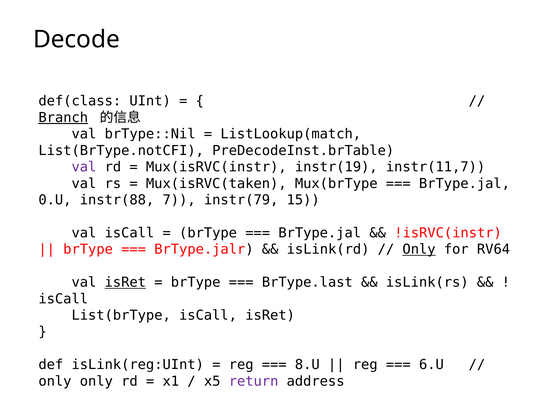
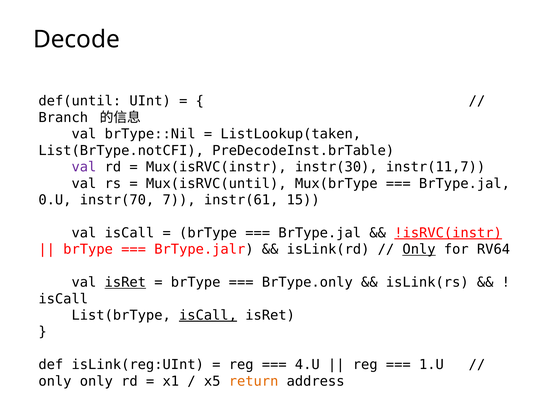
def(class: def(class -> def(until
Branch underline: present -> none
ListLookup(match: ListLookup(match -> ListLookup(taken
instr(19: instr(19 -> instr(30
Mux(isRVC(taken: Mux(isRVC(taken -> Mux(isRVC(until
instr(88: instr(88 -> instr(70
instr(79: instr(79 -> instr(61
!isRVC(instr underline: none -> present
BrType.last: BrType.last -> BrType.only
isCall at (208, 316) underline: none -> present
8.U: 8.U -> 4.U
6.U: 6.U -> 1.U
return colour: purple -> orange
